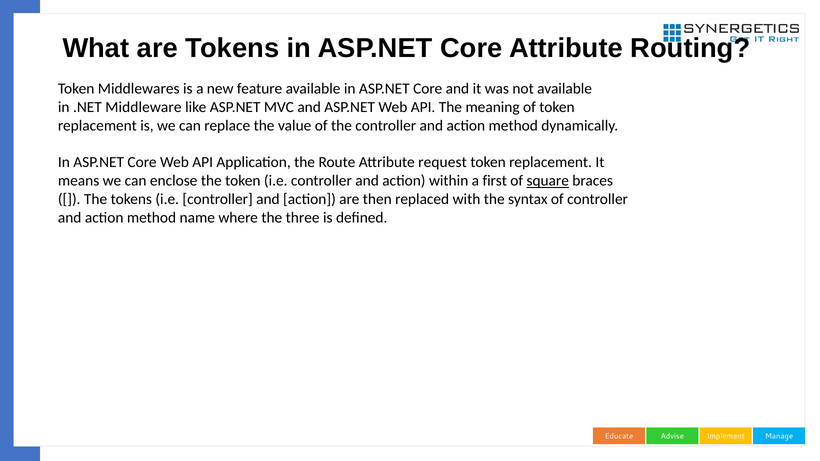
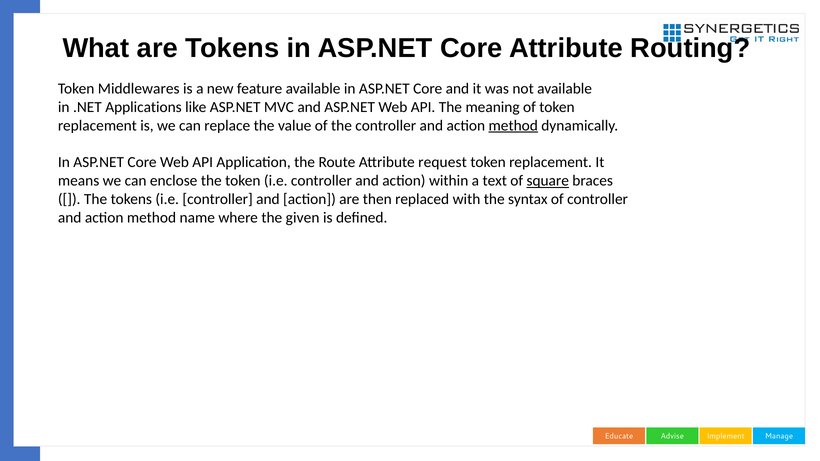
Middleware: Middleware -> Applications
method at (513, 126) underline: none -> present
first: first -> text
three: three -> given
